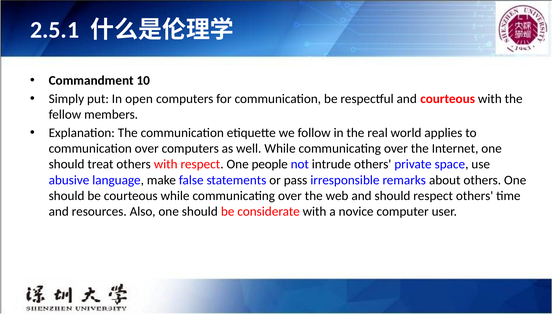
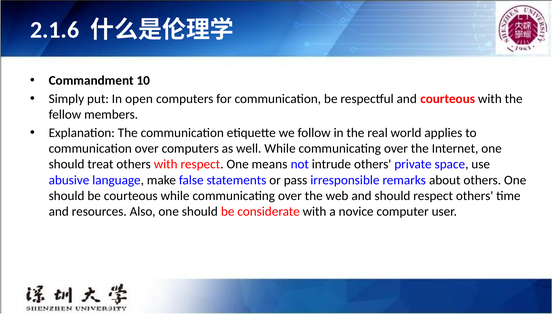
2.5.1: 2.5.1 -> 2.1.6
people: people -> means
